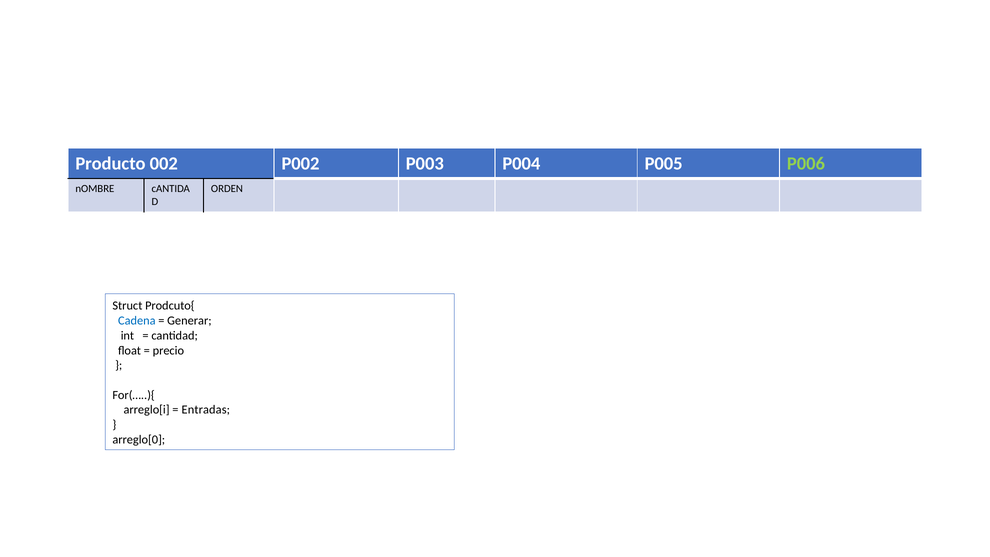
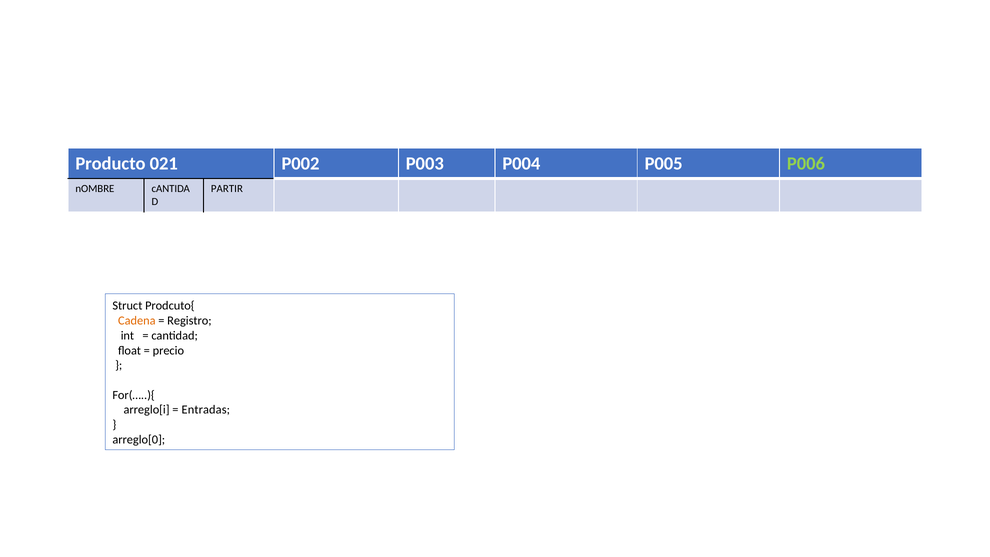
002: 002 -> 021
ORDEN: ORDEN -> PARTIR
Cadena colour: blue -> orange
Generar: Generar -> Registro
